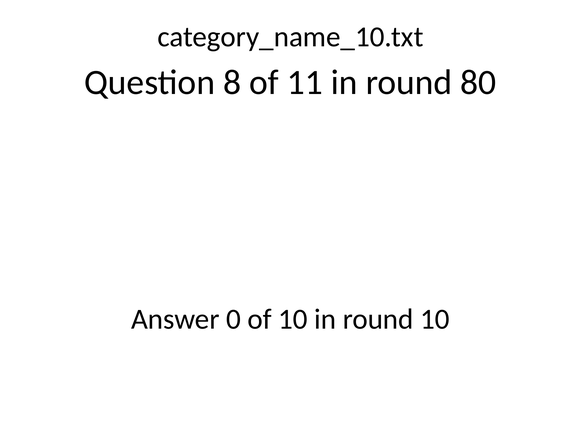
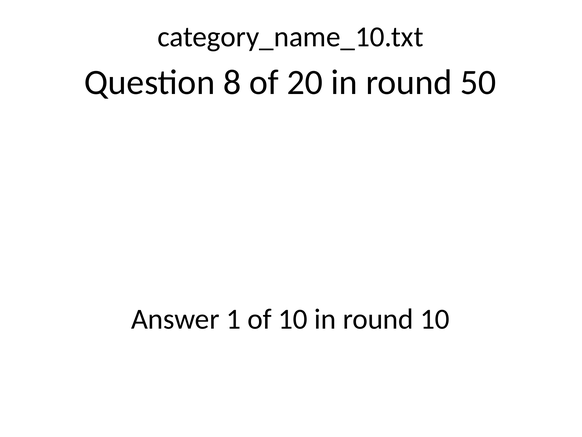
11: 11 -> 20
80: 80 -> 50
0: 0 -> 1
